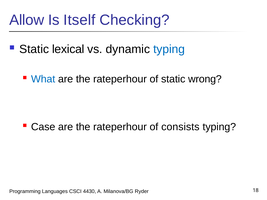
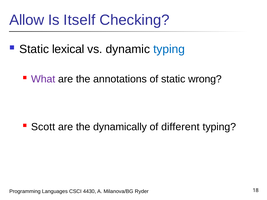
What colour: blue -> purple
rateperhour at (120, 79): rateperhour -> annotations
Case: Case -> Scott
rateperhour at (120, 127): rateperhour -> dynamically
consists: consists -> different
